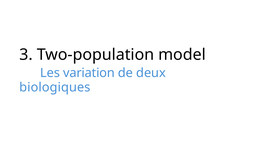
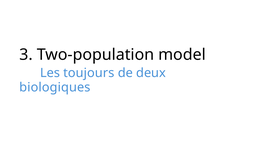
variation: variation -> toujours
